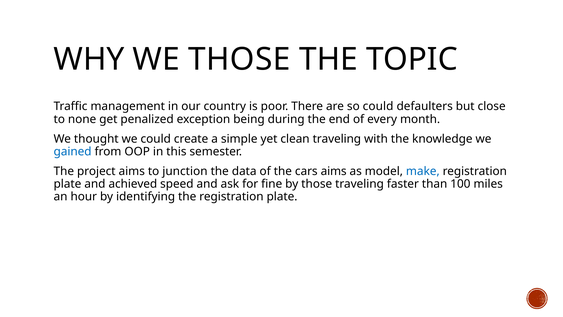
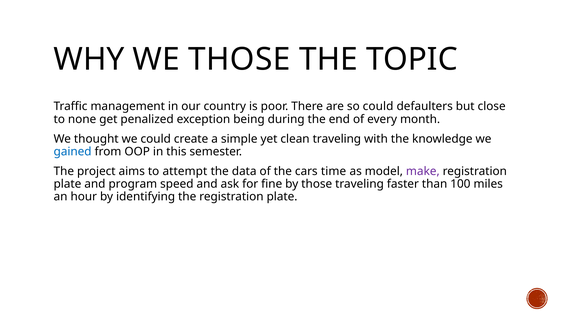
junction: junction -> attempt
cars aims: aims -> time
make colour: blue -> purple
achieved: achieved -> program
